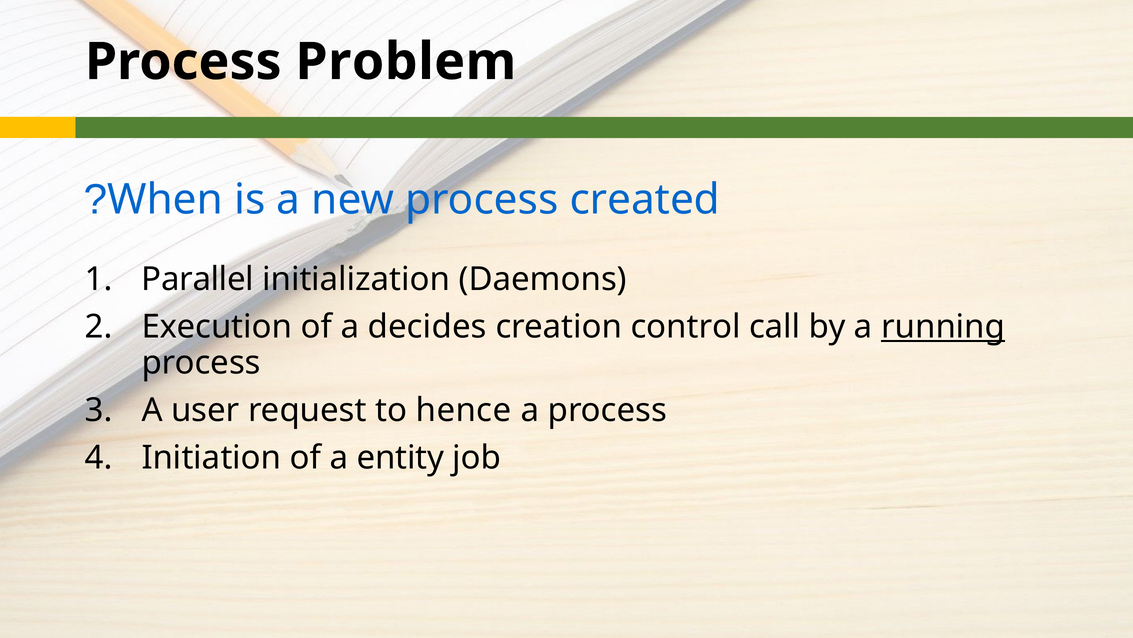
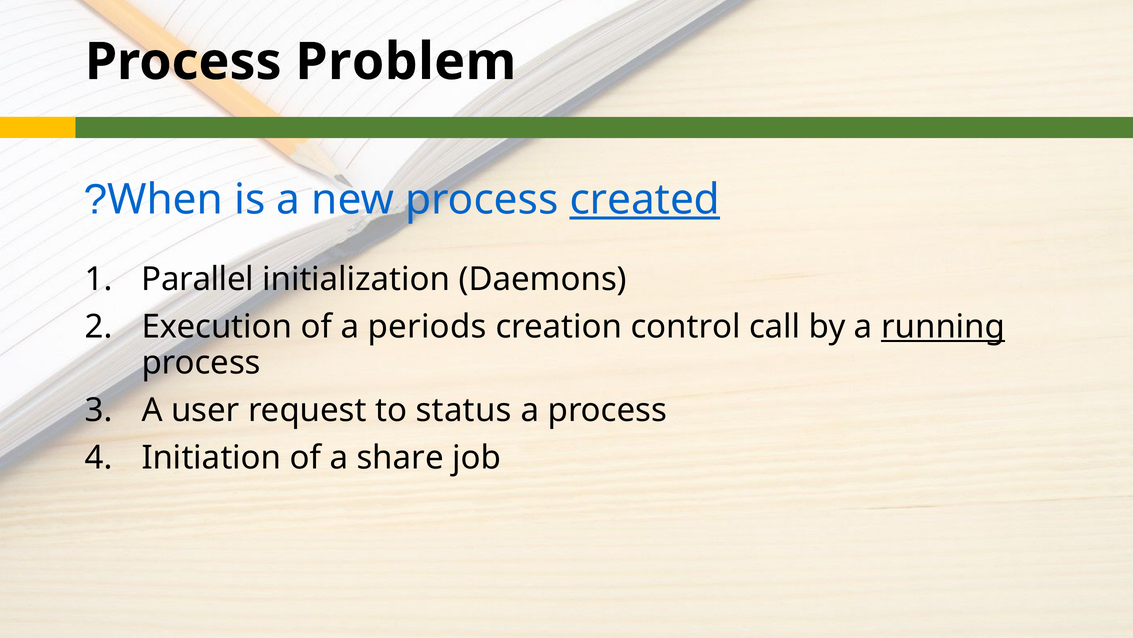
created underline: none -> present
decides: decides -> periods
hence: hence -> status
entity: entity -> share
